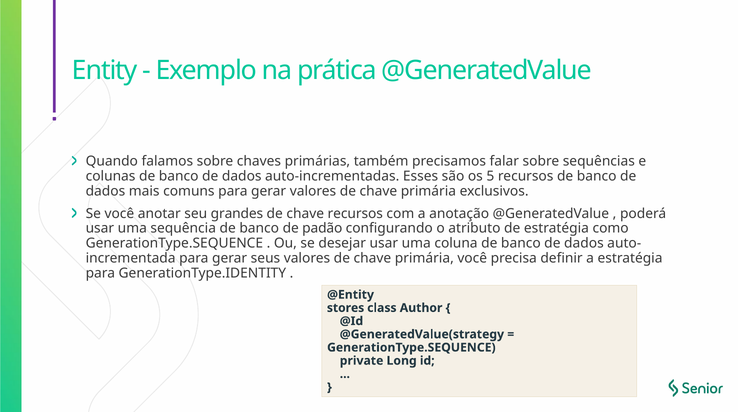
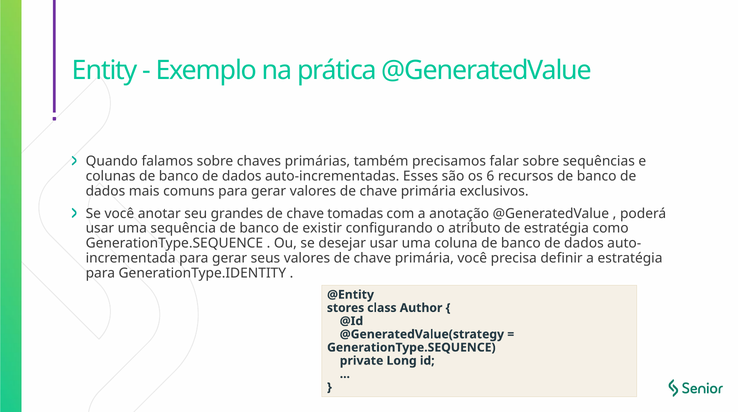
5: 5 -> 6
chave recursos: recursos -> tomadas
padão: padão -> existir
